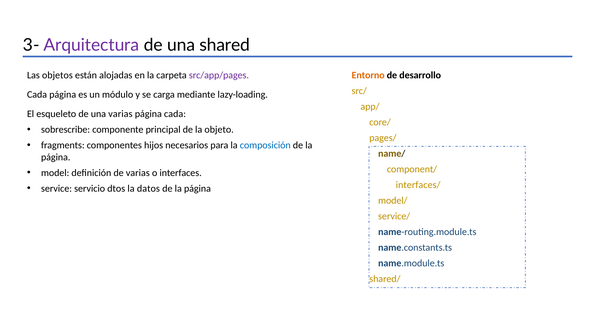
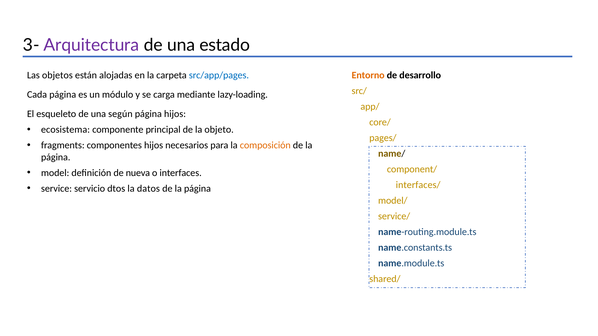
shared: shared -> estado
src/app/pages colour: purple -> blue
una varias: varias -> según
página cada: cada -> hijos
sobrescribe: sobrescribe -> ecosistema
composición colour: blue -> orange
de varias: varias -> nueva
